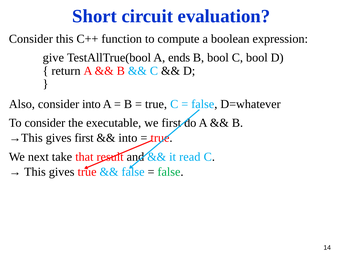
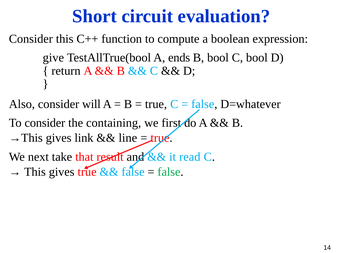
consider into: into -> will
executable: executable -> containing
gives first: first -> link
into at (128, 138): into -> line
